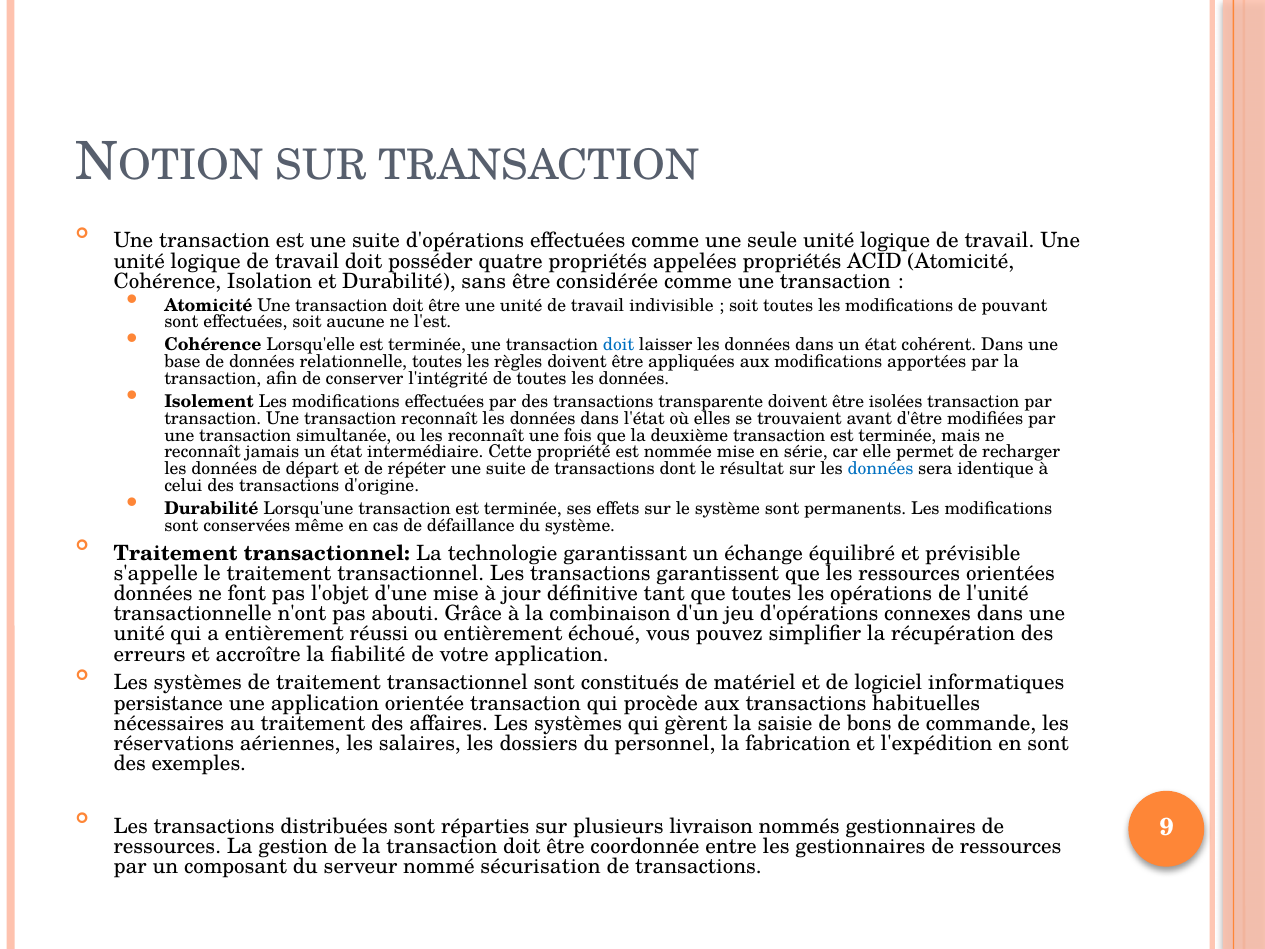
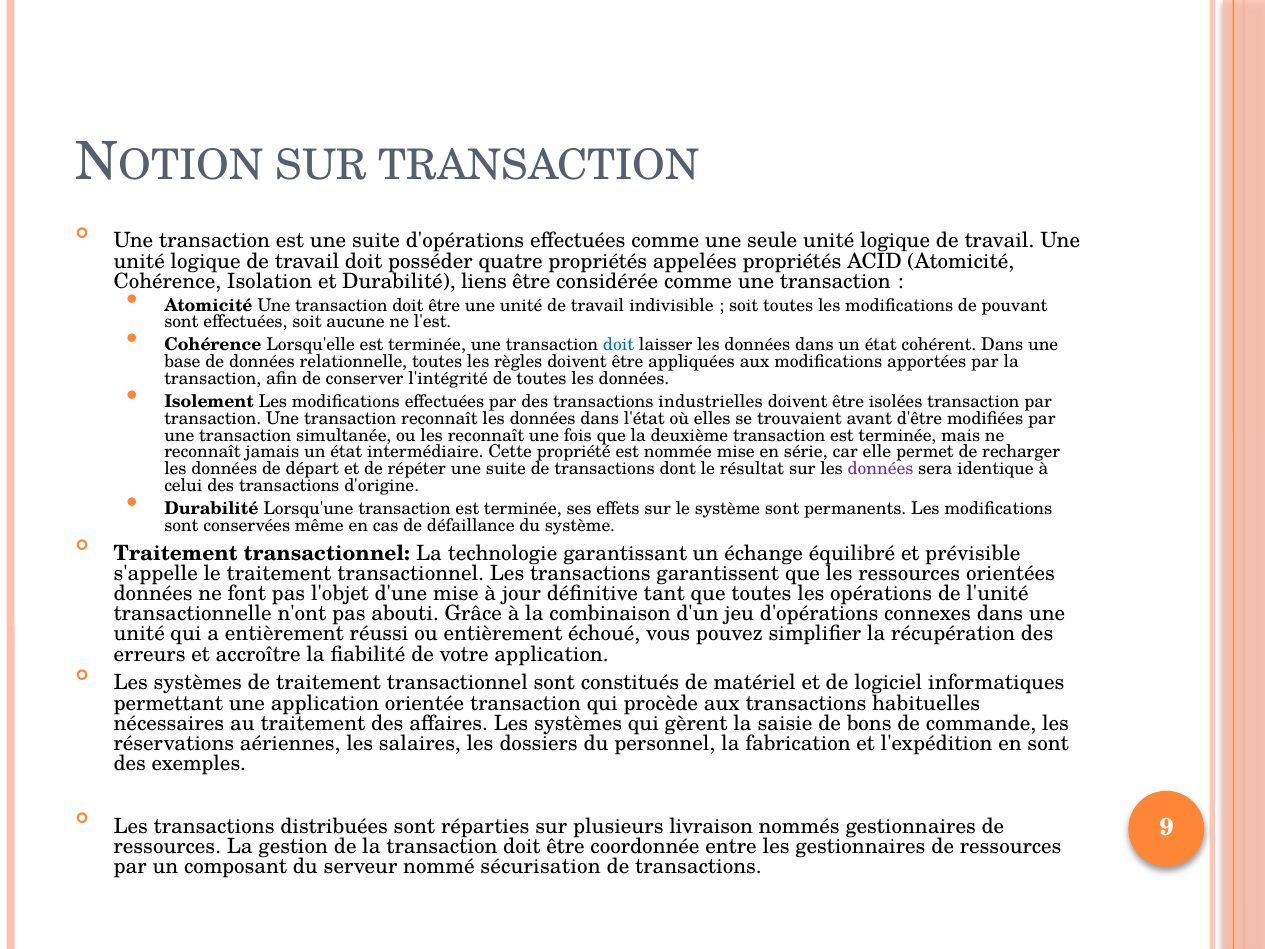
sans: sans -> liens
transparente: transparente -> industrielles
données at (881, 469) colour: blue -> purple
persistance: persistance -> permettant
